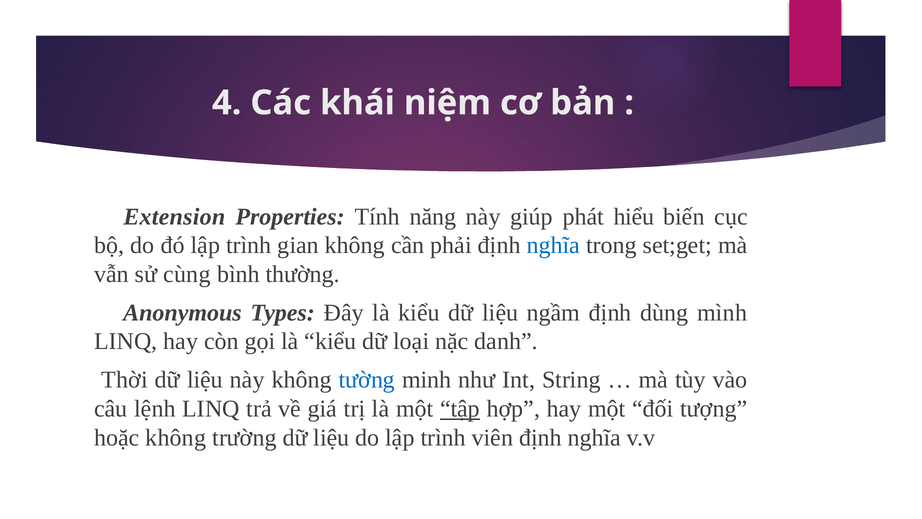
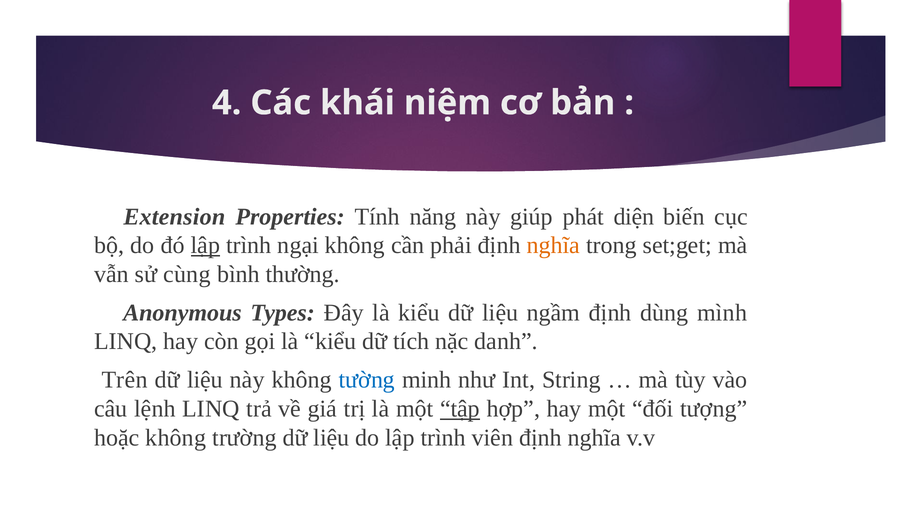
hiểu: hiểu -> diện
lập at (205, 245) underline: none -> present
gian: gian -> ngại
nghĩa at (553, 245) colour: blue -> orange
loại: loại -> tích
Thời: Thời -> Trên
